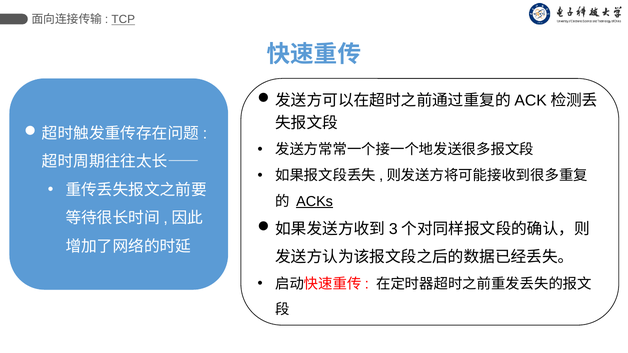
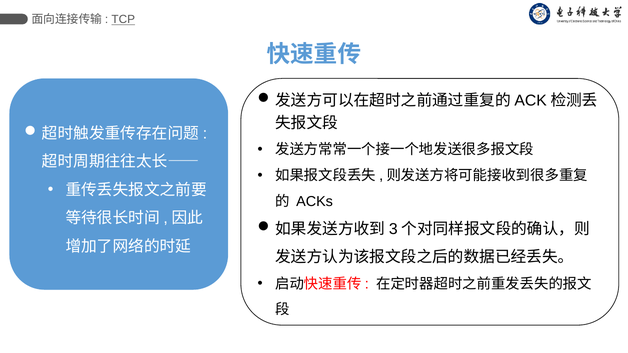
ACKs underline: present -> none
